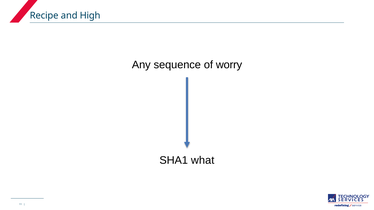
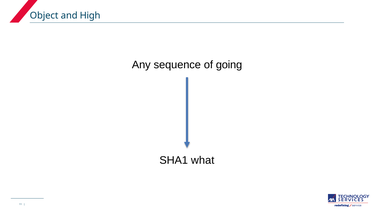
Recipe: Recipe -> Object
worry: worry -> going
